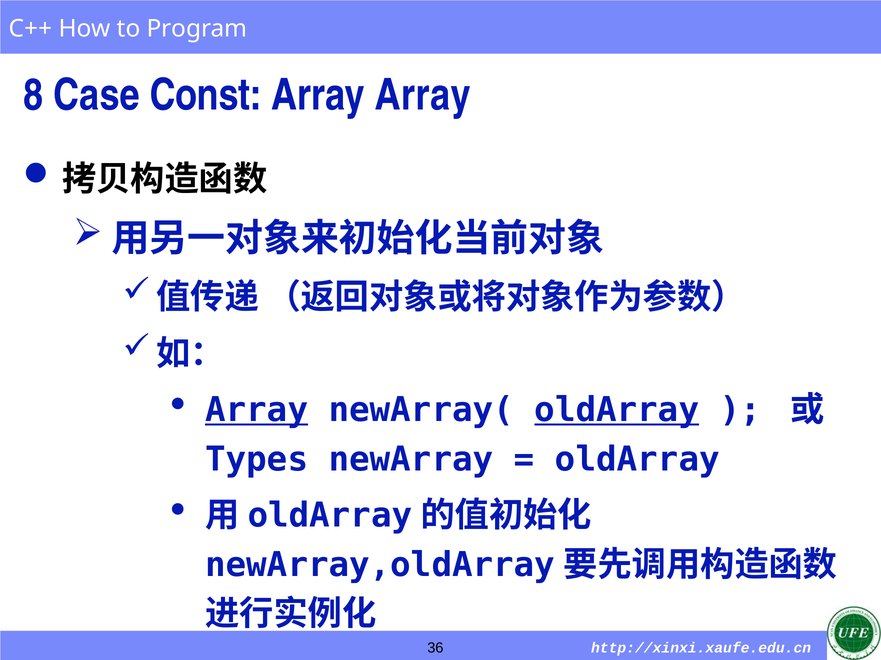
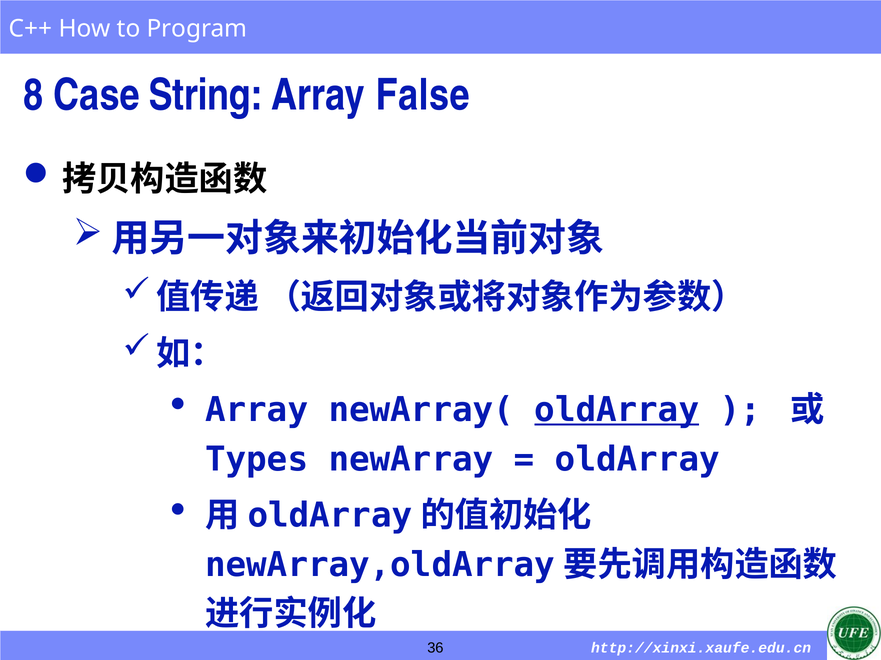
Const: Const -> String
Array Array: Array -> False
Array at (257, 410) underline: present -> none
